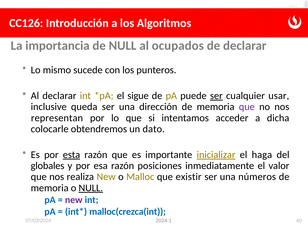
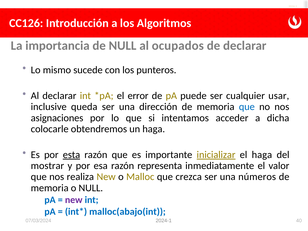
sigue: sigue -> error
ser at (216, 96) underline: present -> none
que at (247, 107) colour: purple -> blue
representan: representan -> asignaciones
un dato: dato -> haga
globales: globales -> mostrar
posiciones: posiciones -> representa
existir: existir -> crezca
NULL at (91, 188) underline: present -> none
malloc(crezca(int: malloc(crezca(int -> malloc(abajo(int
